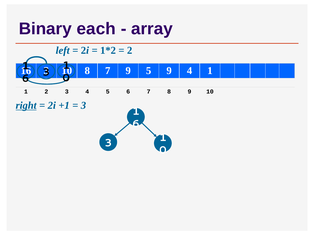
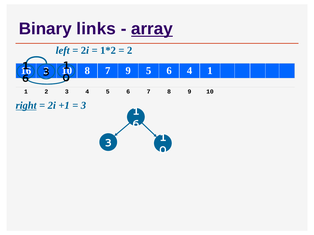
each: each -> links
array underline: none -> present
9 5 9: 9 -> 6
